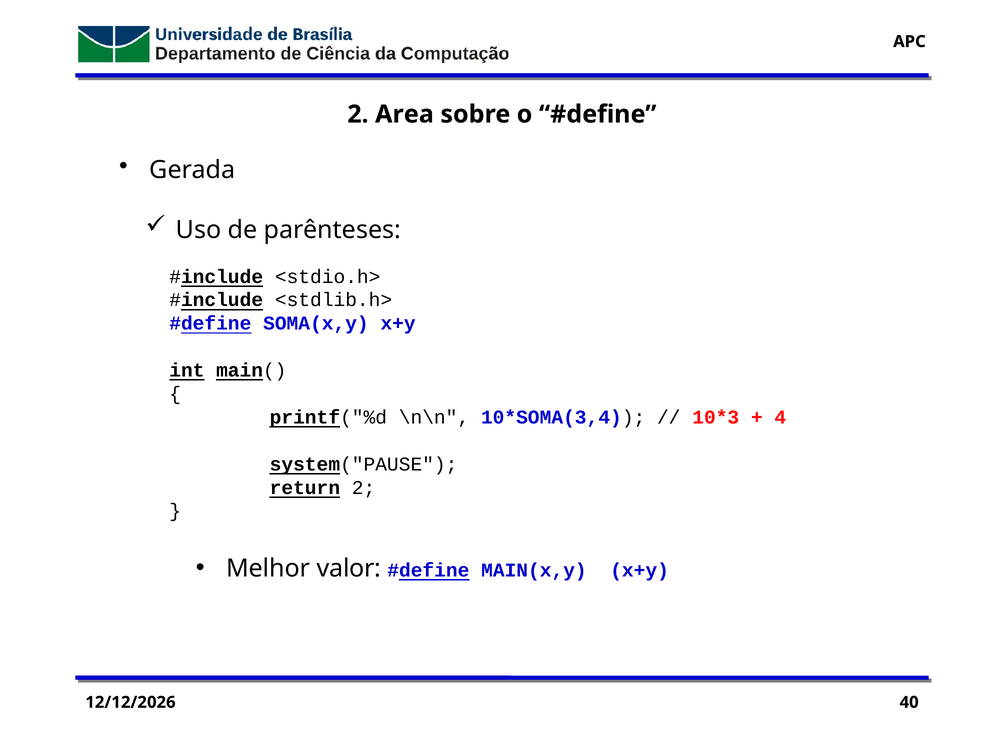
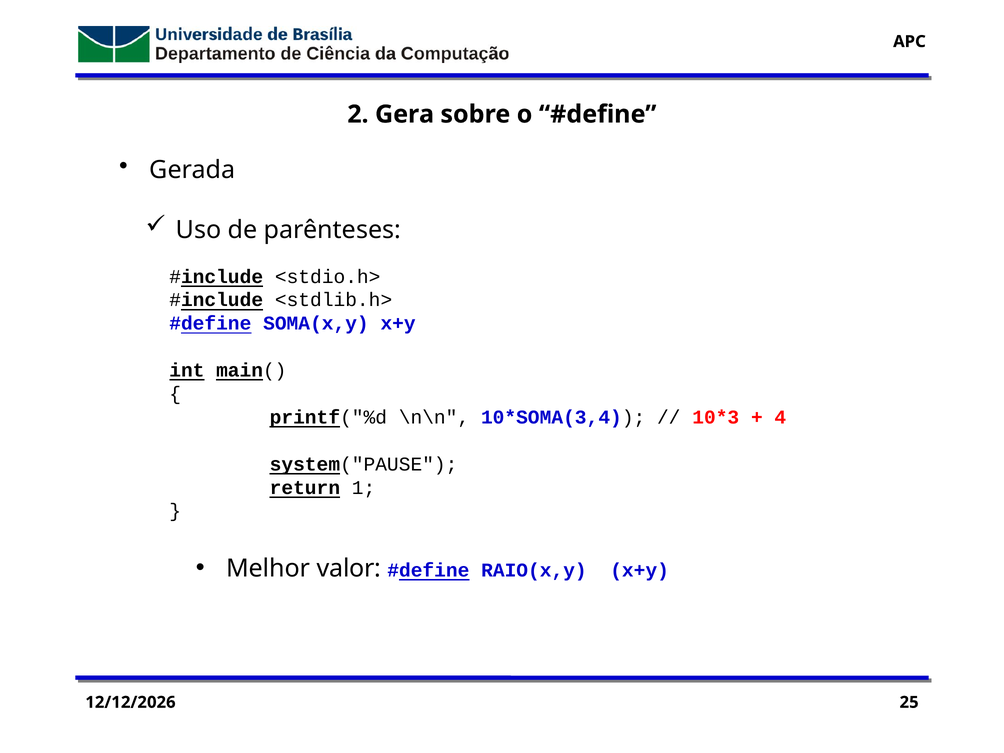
Area: Area -> Gera
return 2: 2 -> 1
MAIN(x,y: MAIN(x,y -> RAIO(x,y
40: 40 -> 25
